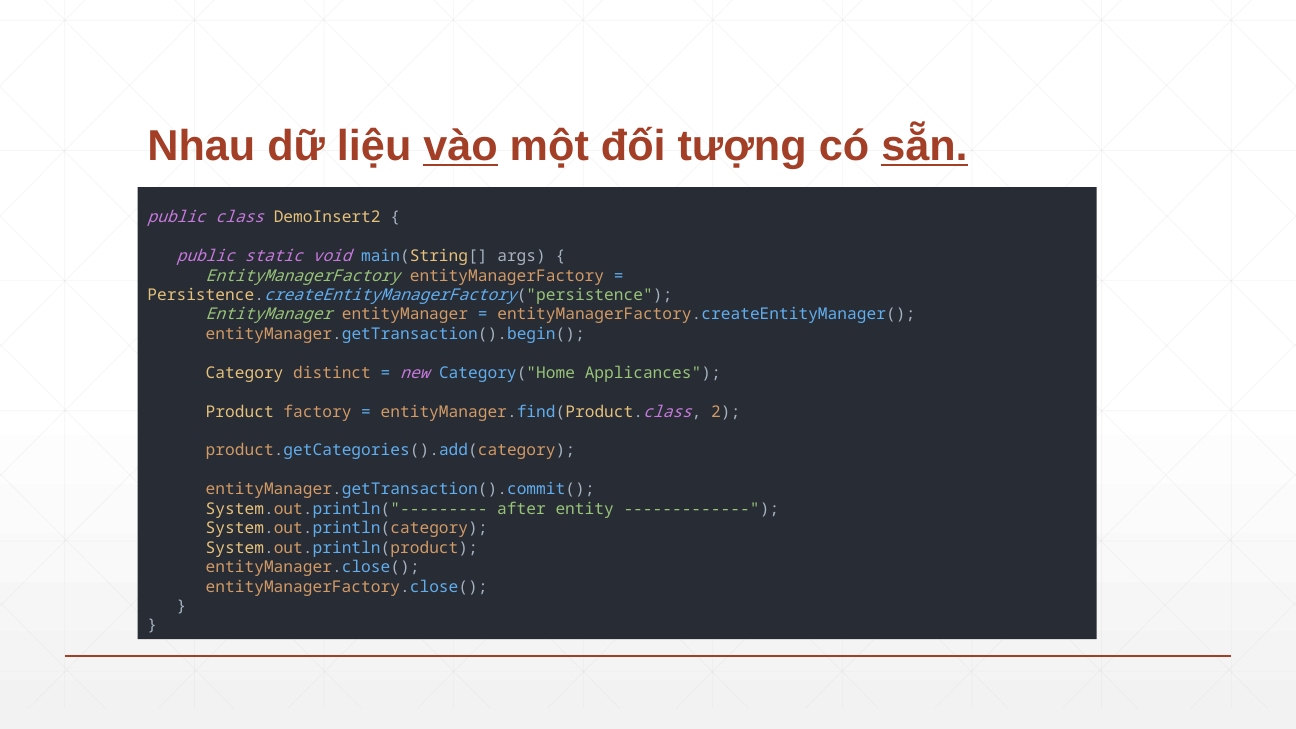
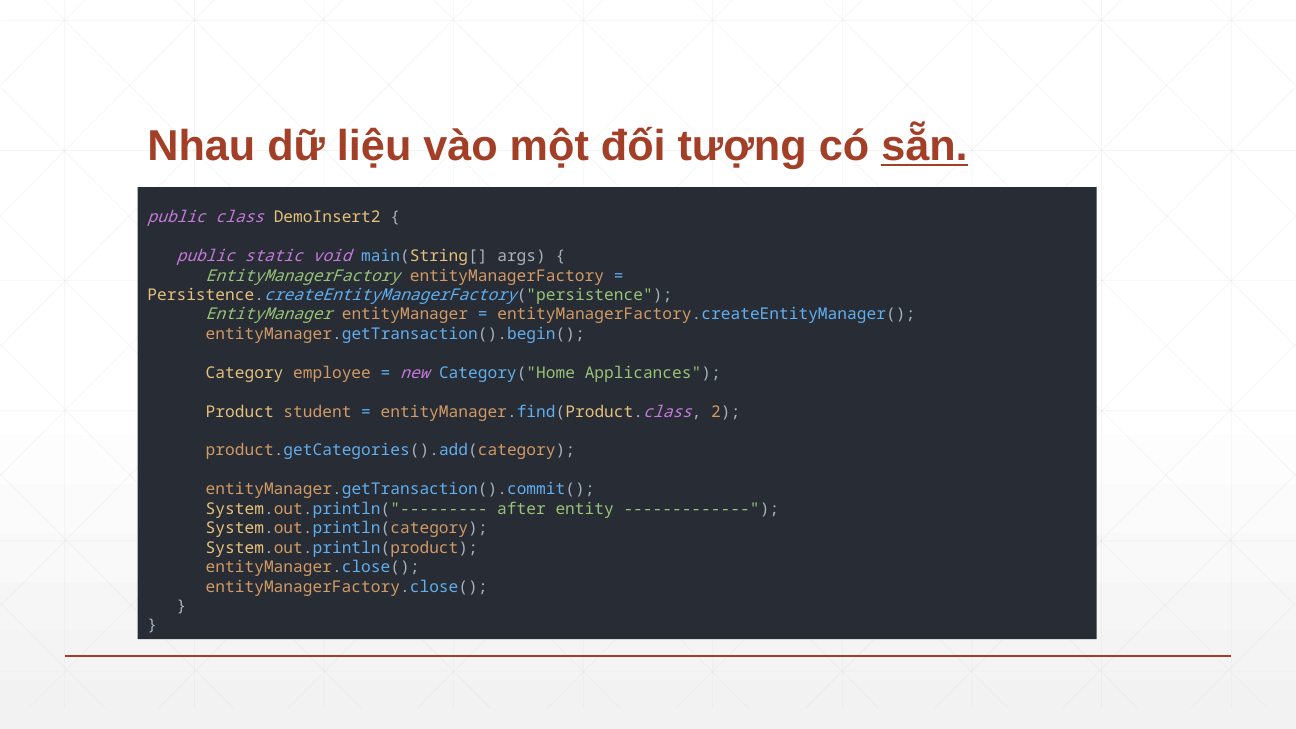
vào underline: present -> none
distinct: distinct -> employee
factory: factory -> student
